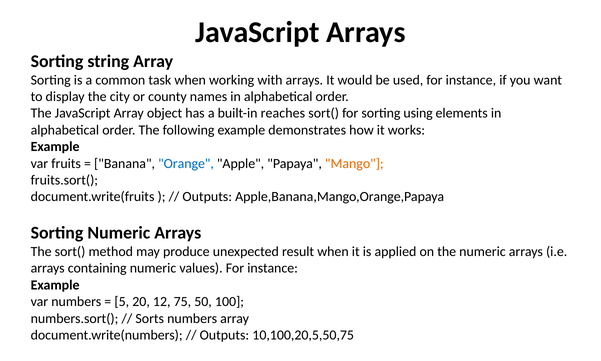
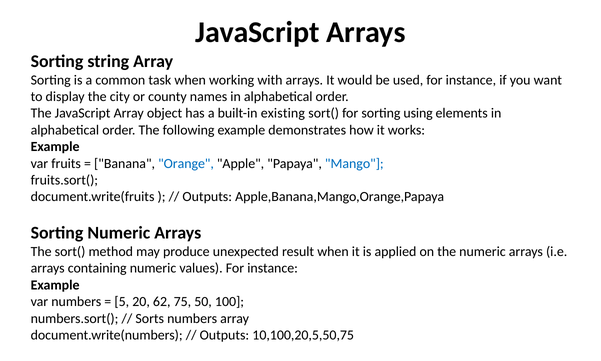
reaches: reaches -> existing
Mango colour: orange -> blue
12: 12 -> 62
